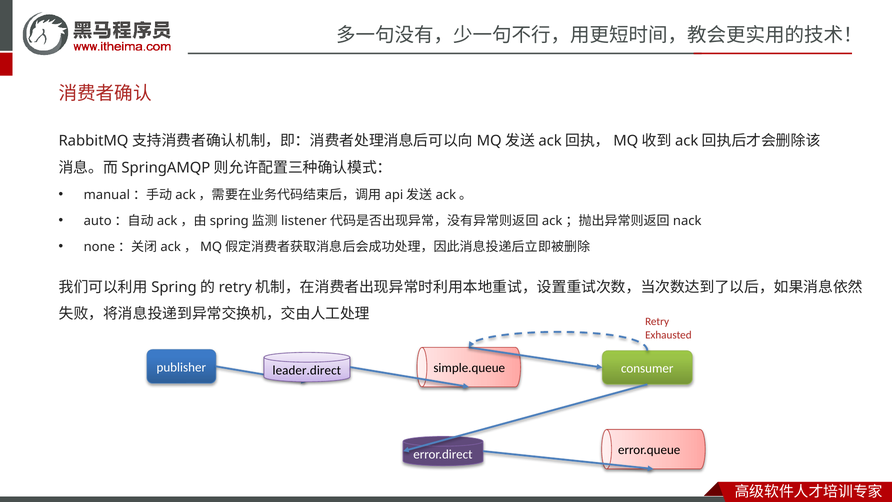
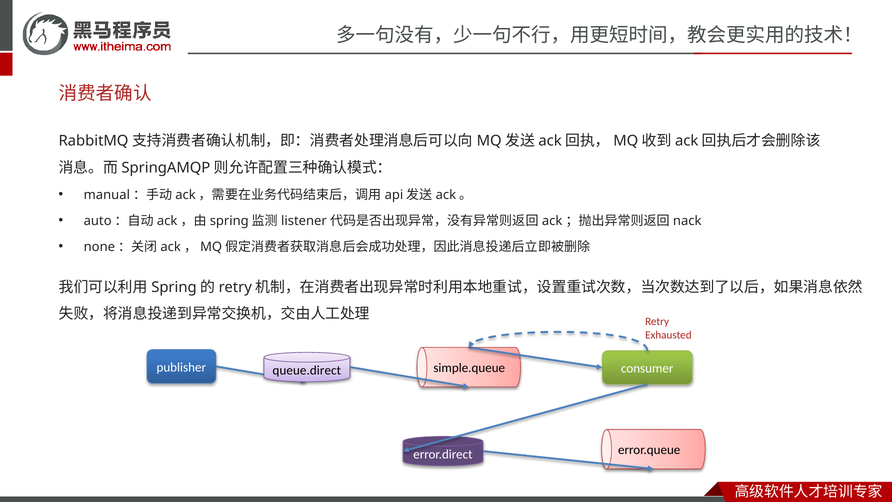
leader.direct: leader.direct -> queue.direct
